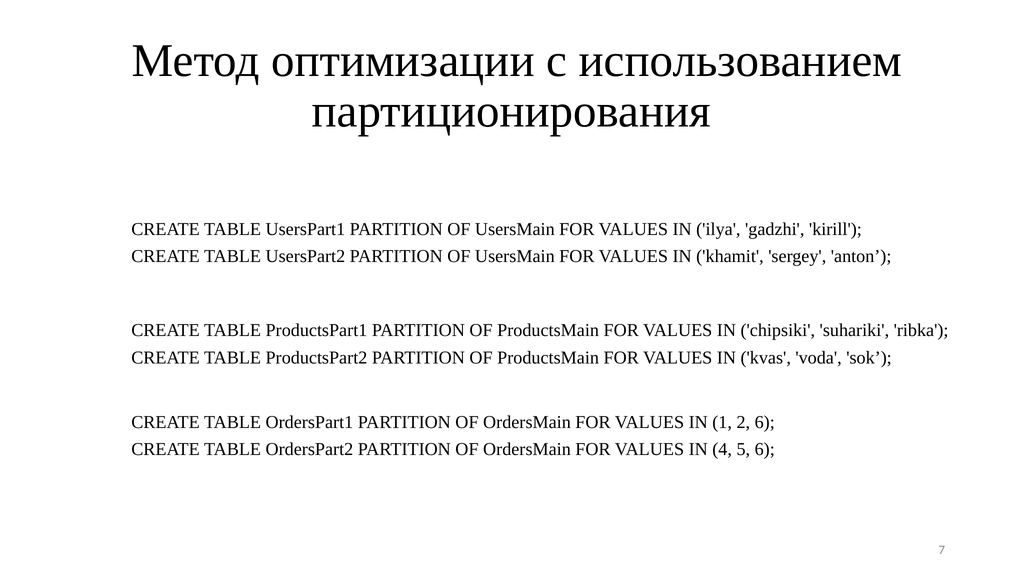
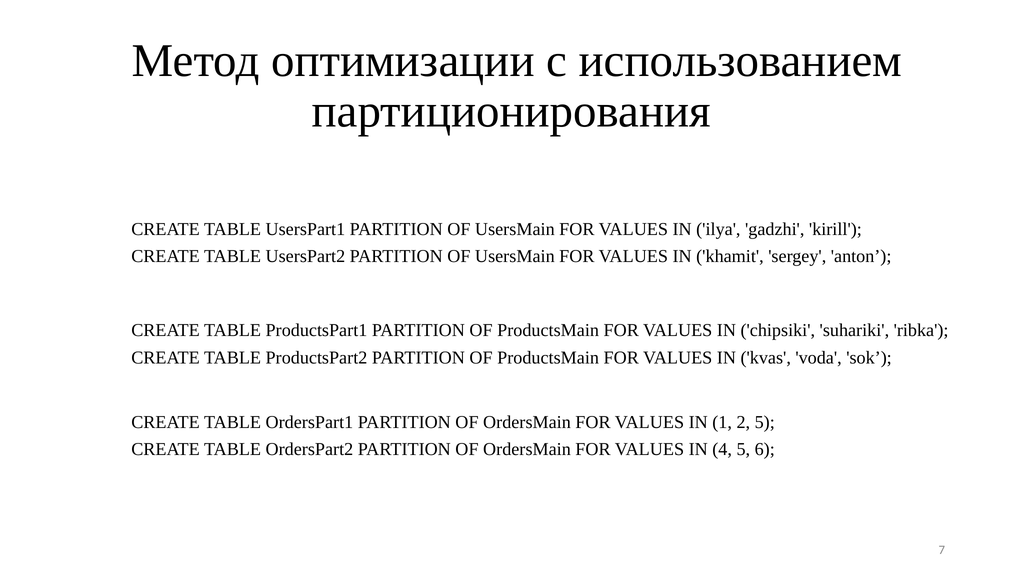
2 6: 6 -> 5
